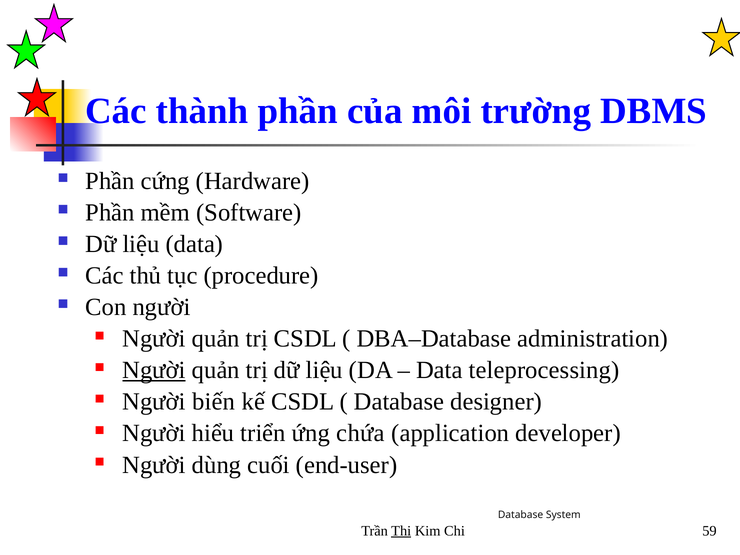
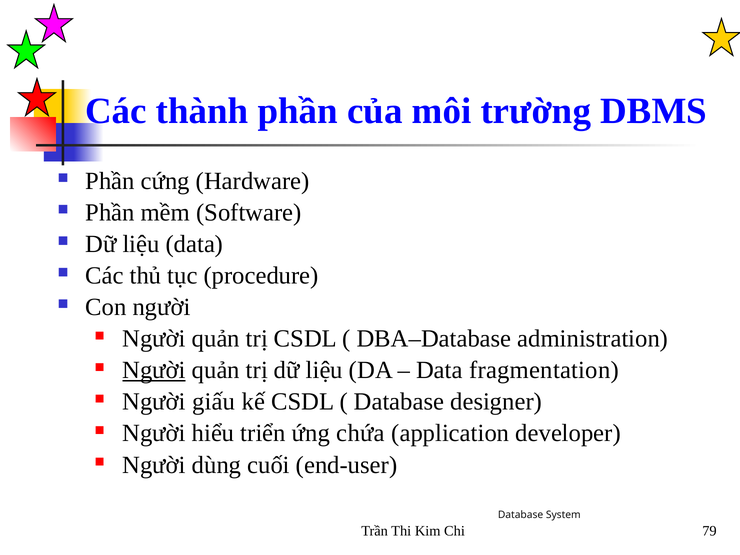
teleprocessing: teleprocessing -> fragmentation
biến: biến -> giấu
Thi underline: present -> none
59: 59 -> 79
